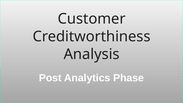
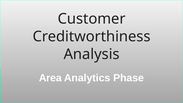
Post: Post -> Area
